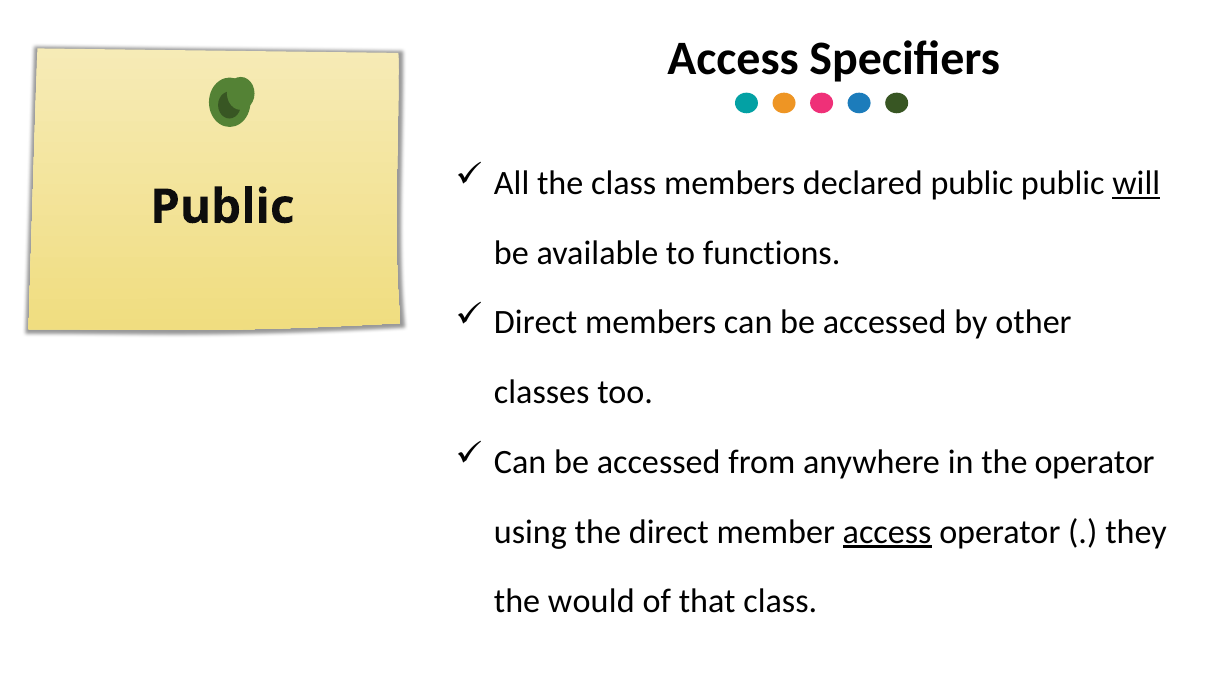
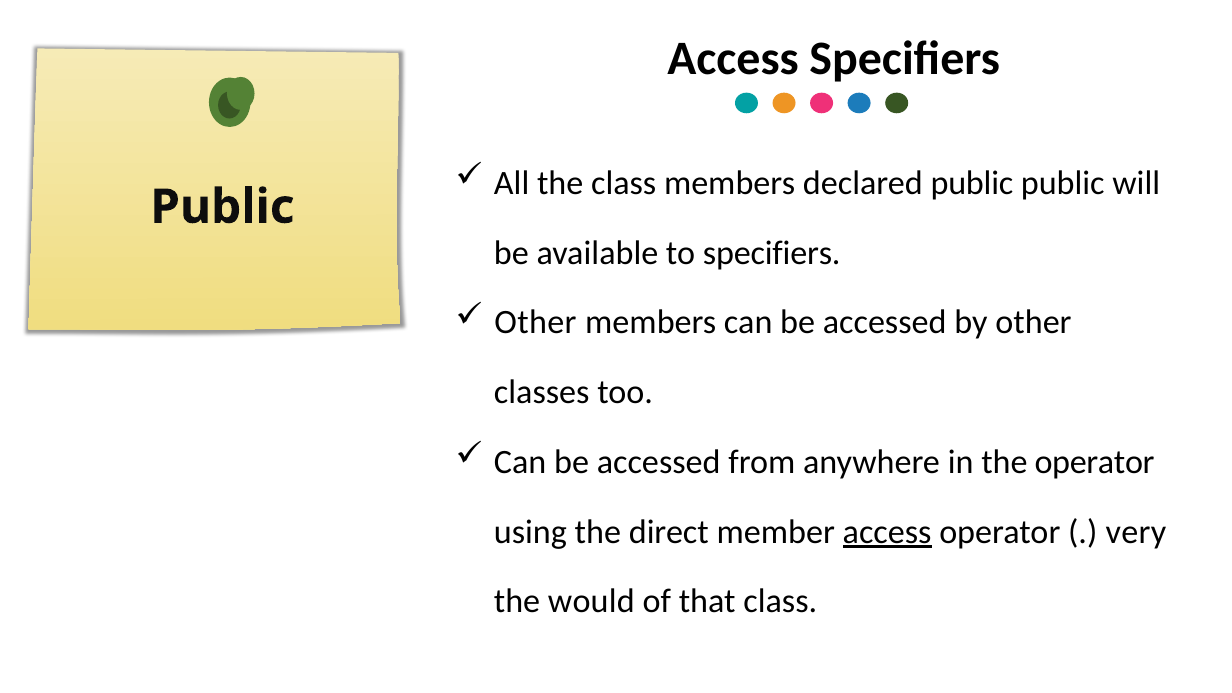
will underline: present -> none
to functions: functions -> specifiers
Direct at (536, 323): Direct -> Other
they: they -> very
